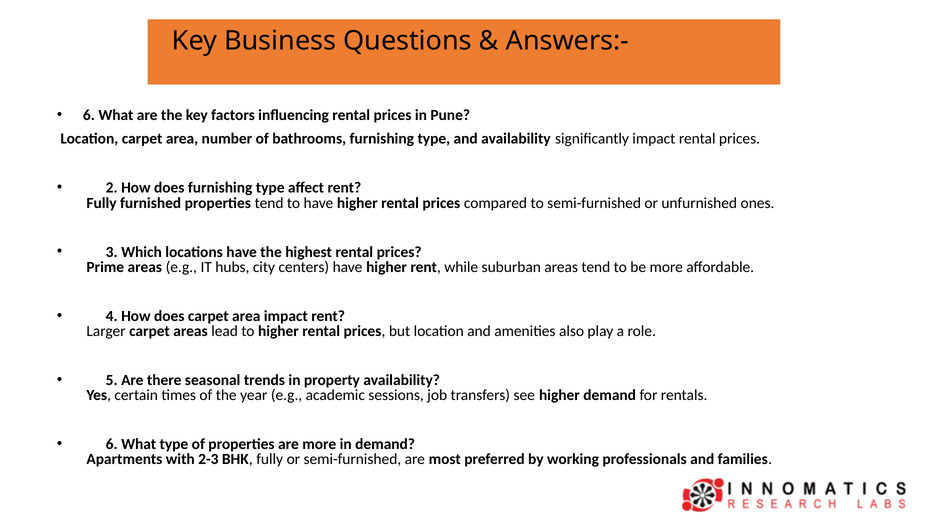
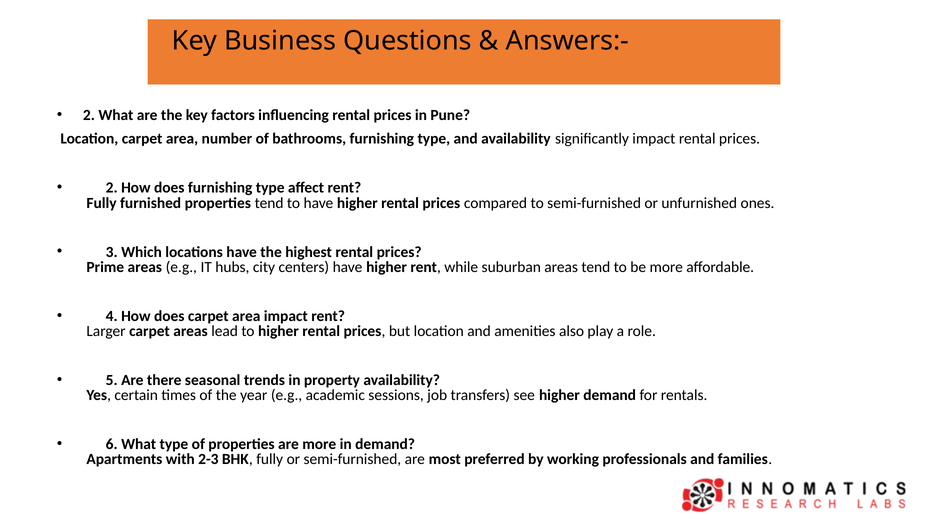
6: 6 -> 2
